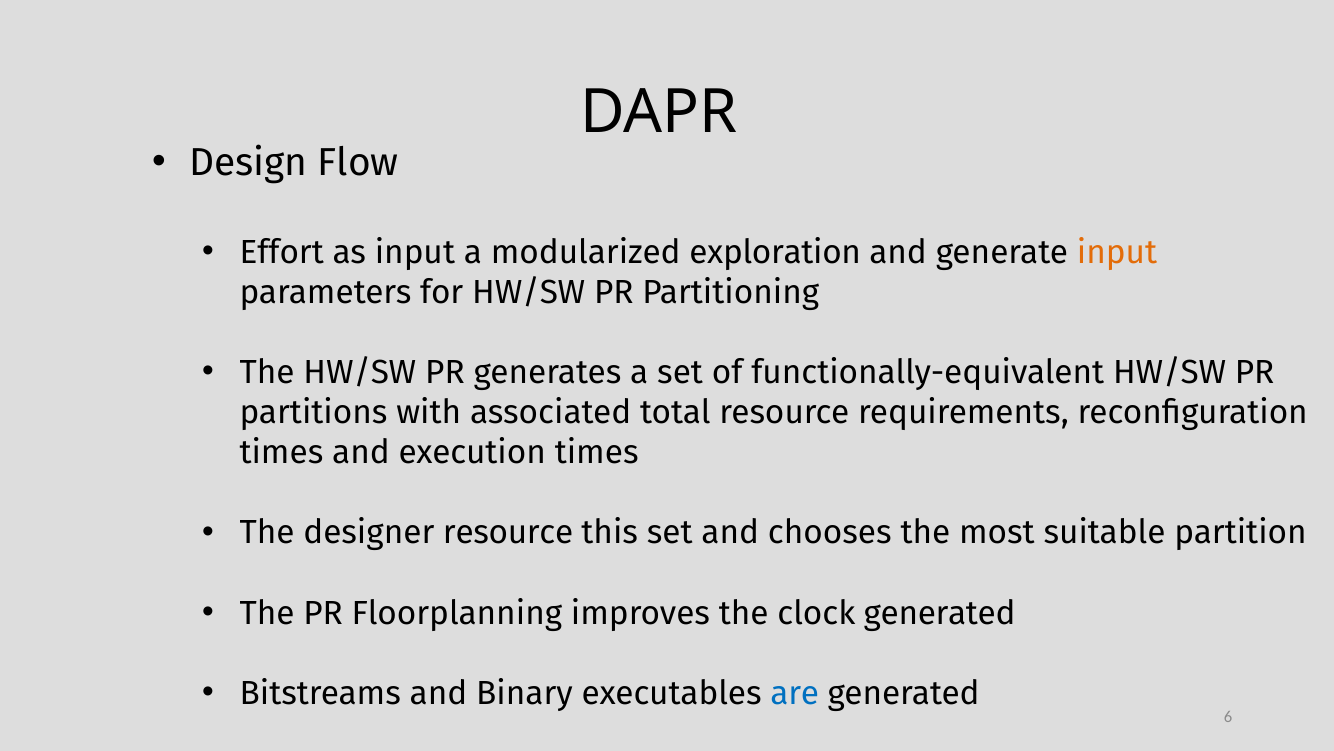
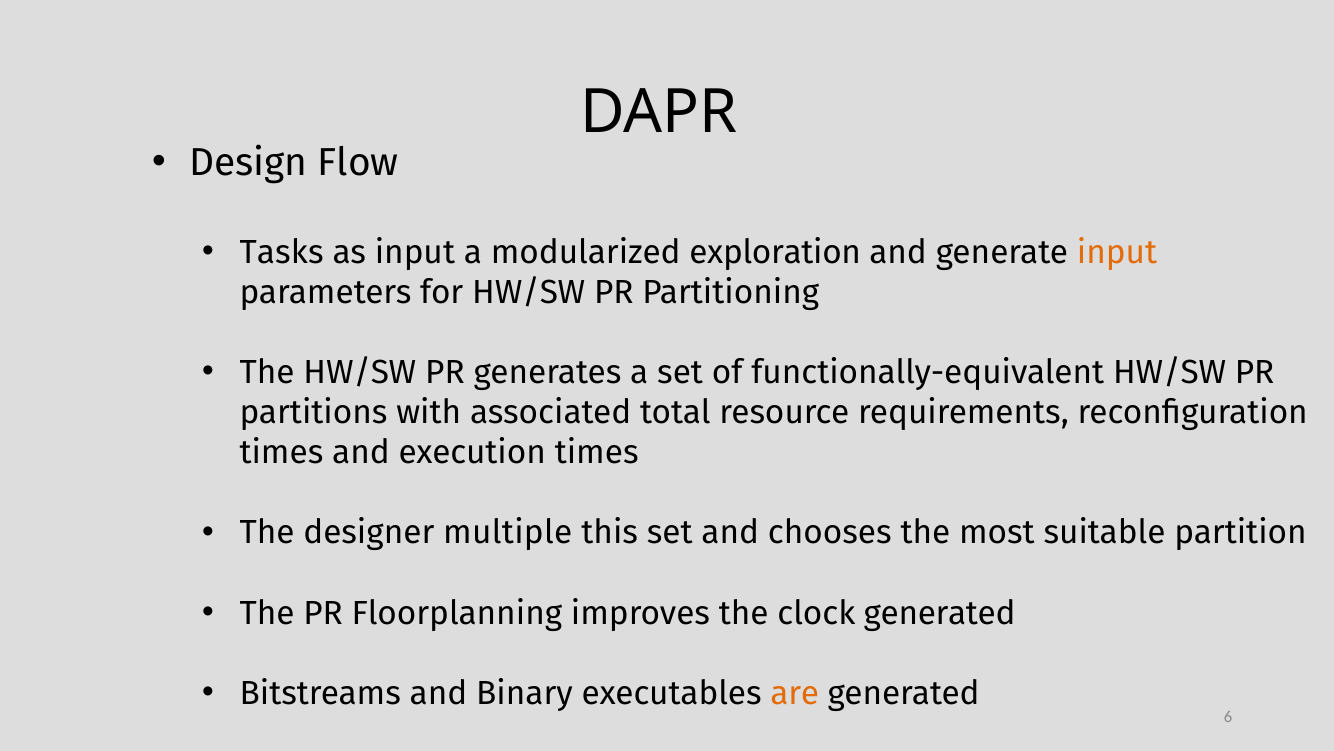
Effort: Effort -> Tasks
designer resource: resource -> multiple
are colour: blue -> orange
